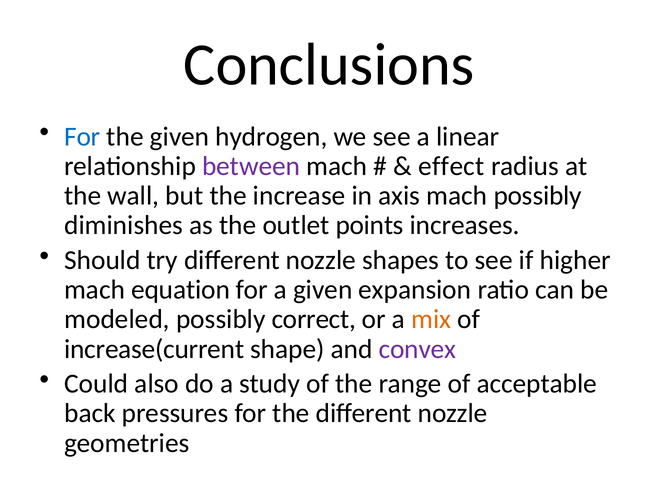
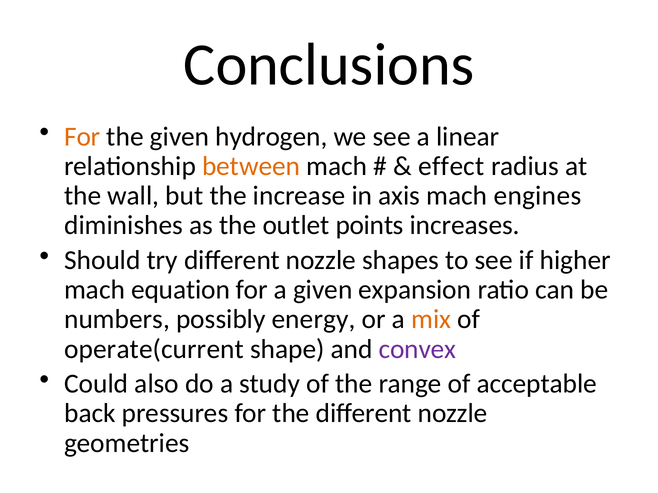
For at (82, 137) colour: blue -> orange
between colour: purple -> orange
mach possibly: possibly -> engines
modeled: modeled -> numbers
correct: correct -> energy
increase(current: increase(current -> operate(current
